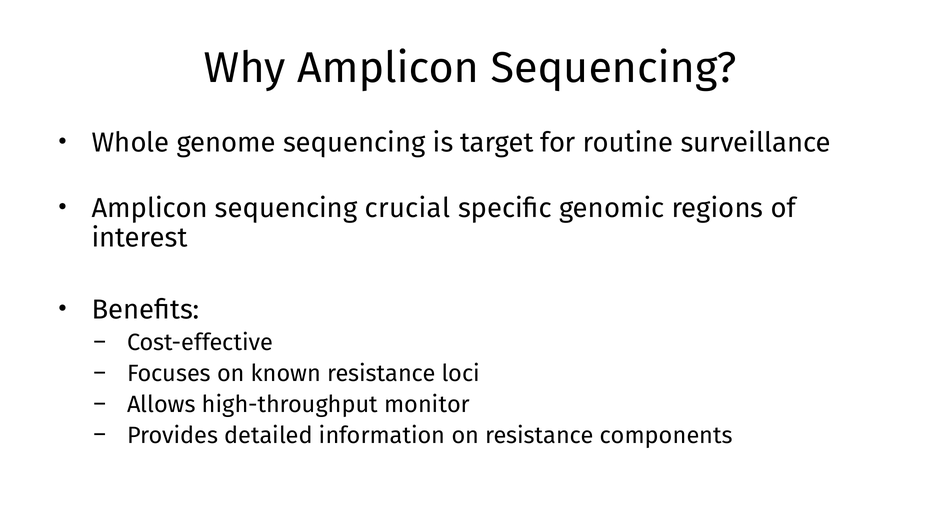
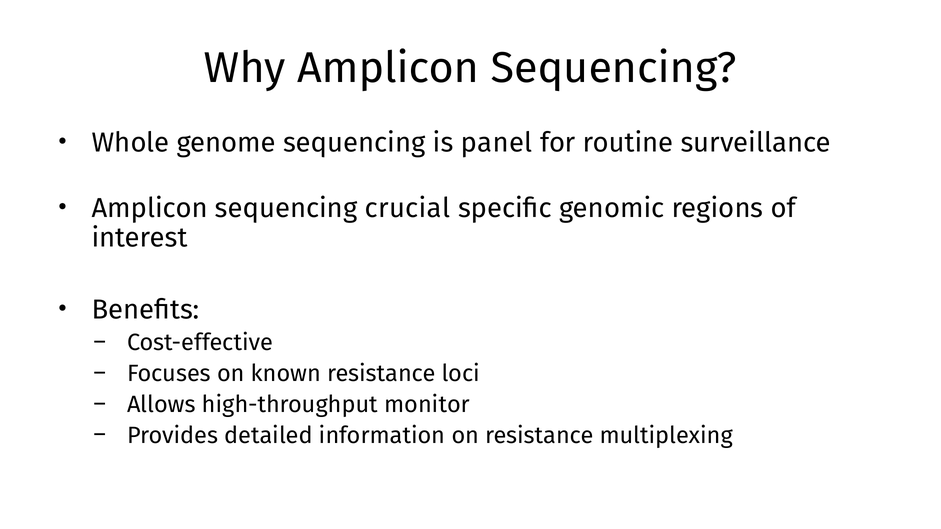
target: target -> panel
components: components -> multiplexing
